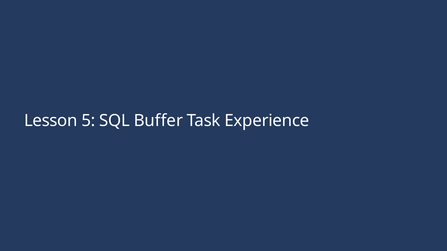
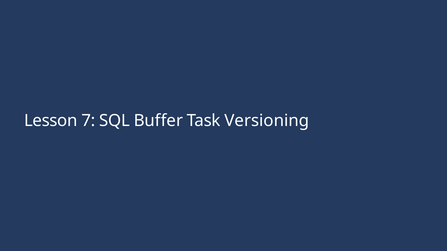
5: 5 -> 7
Experience: Experience -> Versioning
